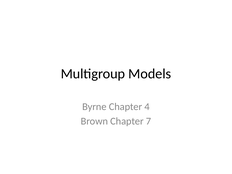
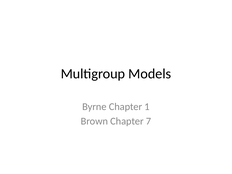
4: 4 -> 1
